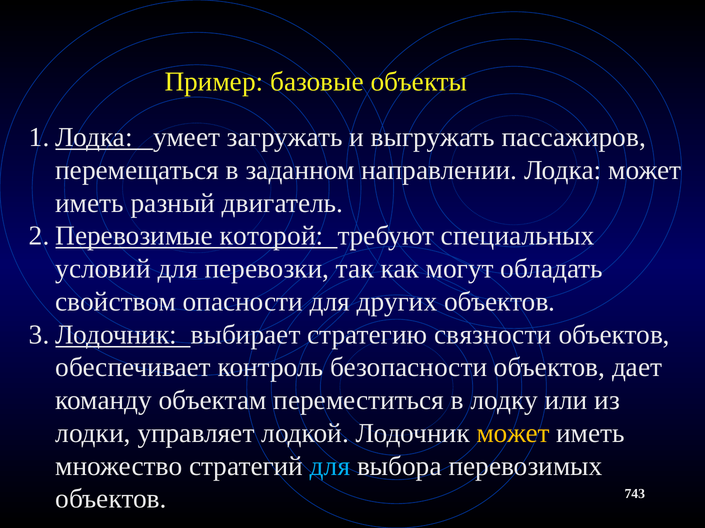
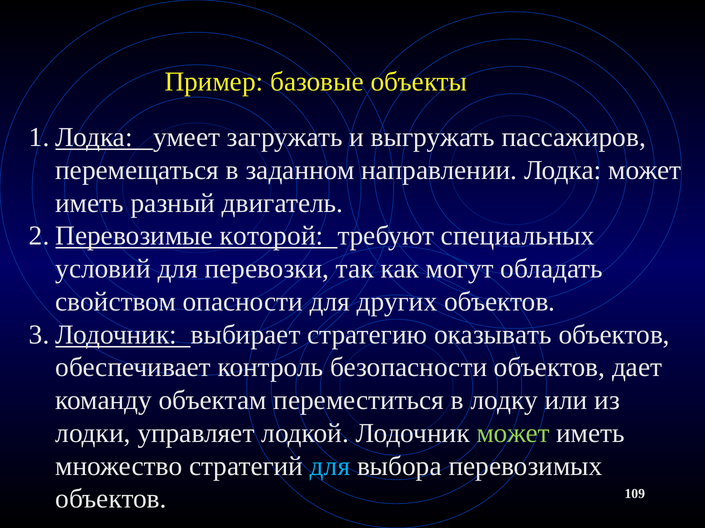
связности: связности -> оказывать
может at (513, 434) colour: yellow -> light green
743: 743 -> 109
